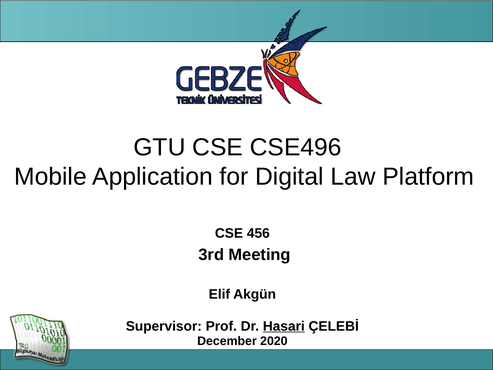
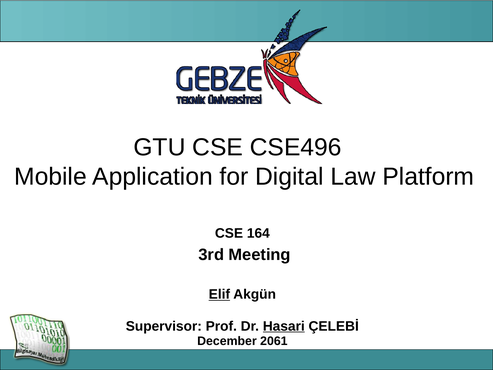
456: 456 -> 164
Elif underline: none -> present
2020: 2020 -> 2061
